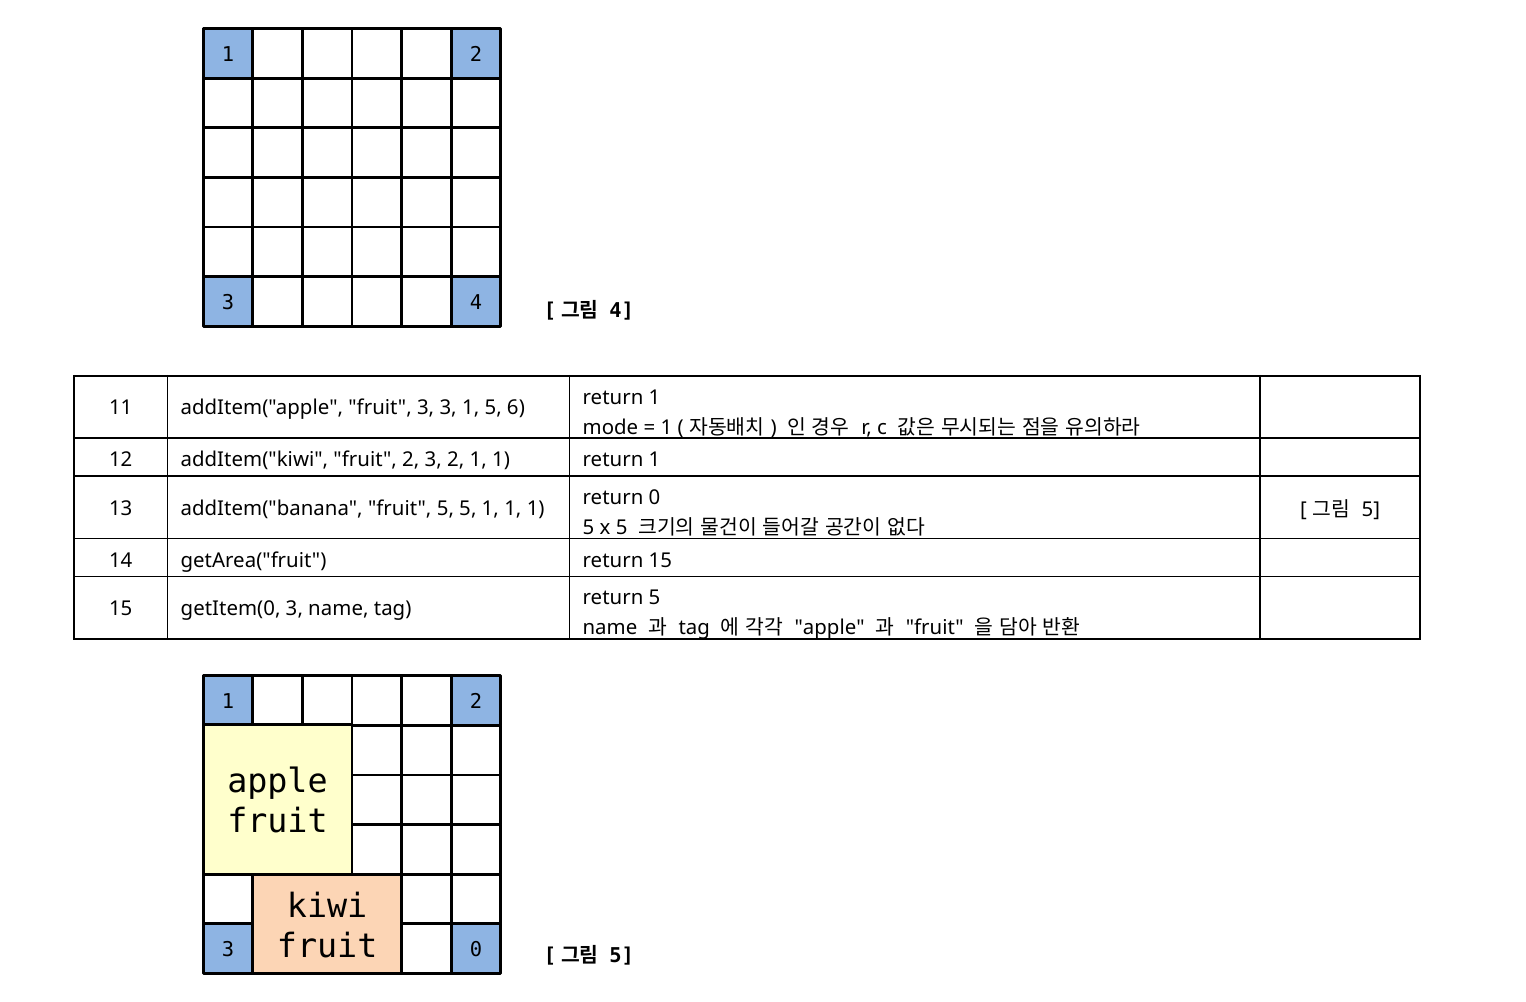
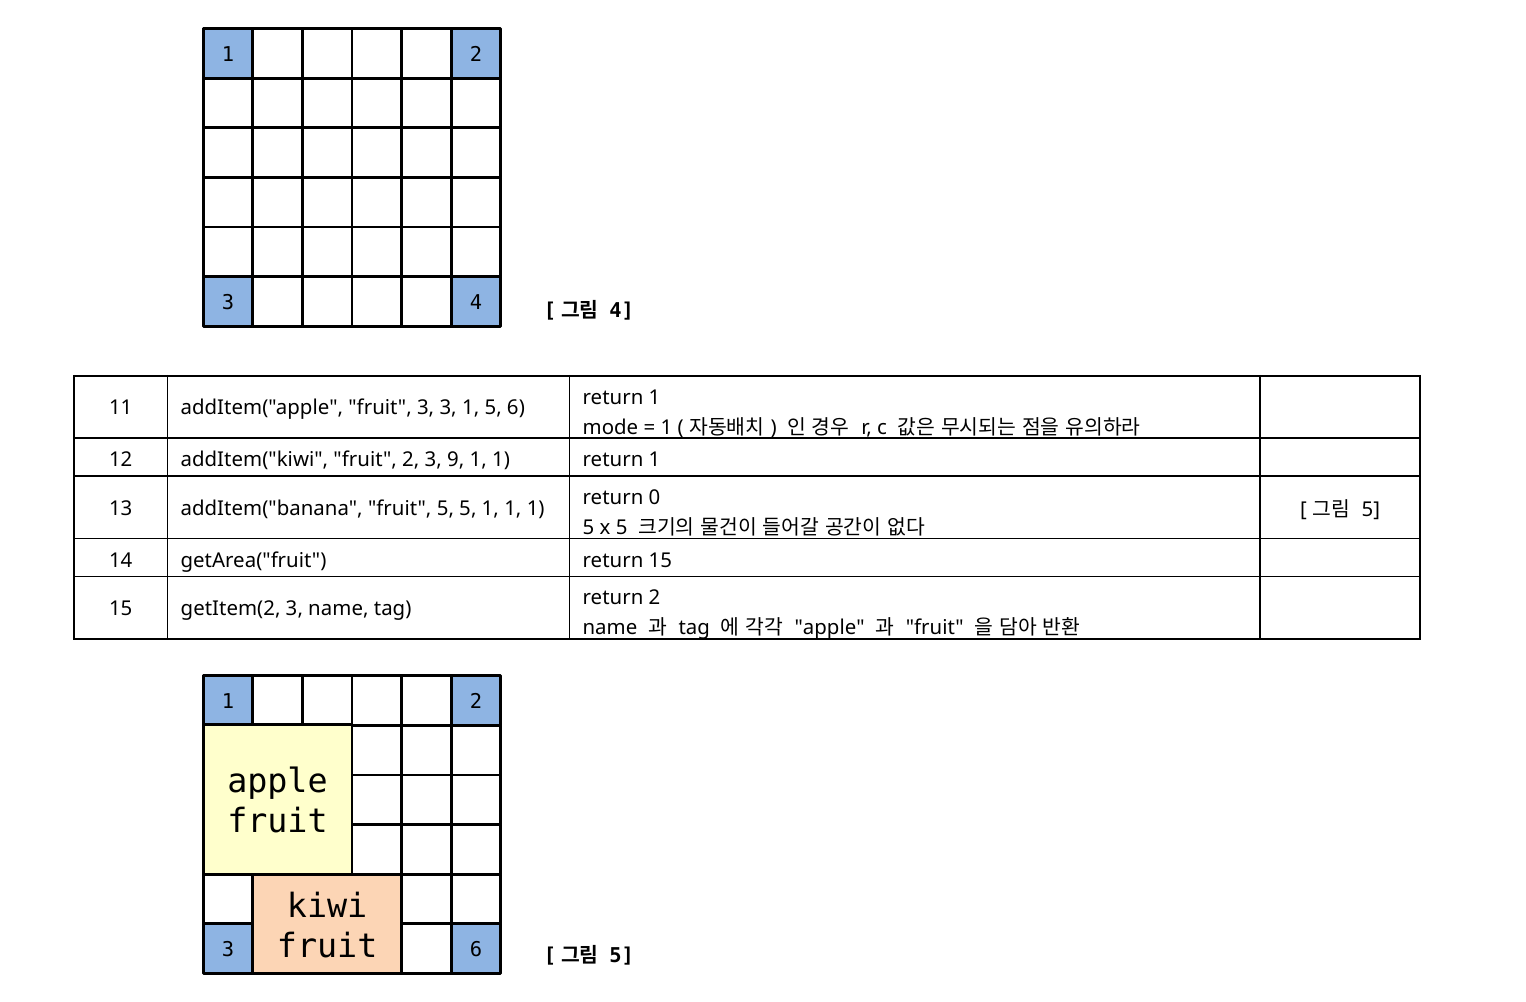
3 2: 2 -> 9
return 5: 5 -> 2
getItem(0: getItem(0 -> getItem(2
3 0: 0 -> 6
